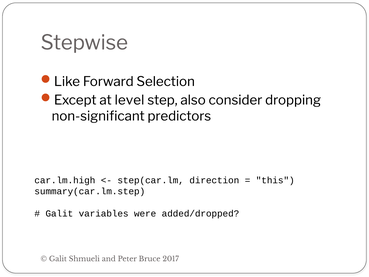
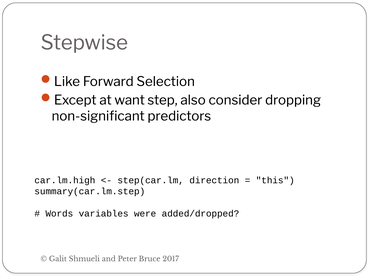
level: level -> want
Galit at (59, 213): Galit -> Words
